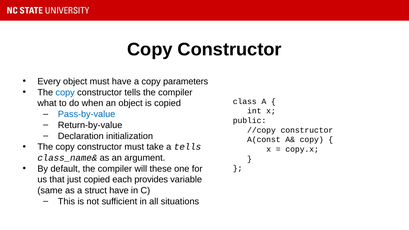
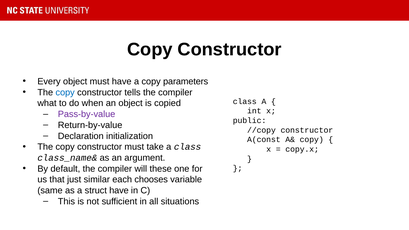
Pass-by-value colour: blue -> purple
a tells: tells -> class
just copied: copied -> similar
provides: provides -> chooses
